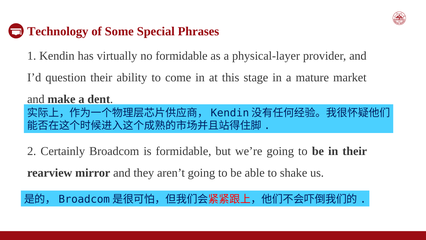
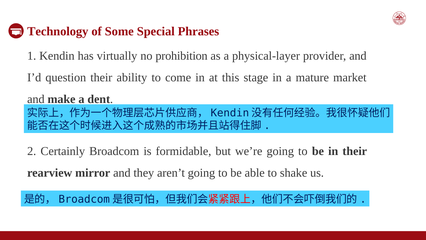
no formidable: formidable -> prohibition
